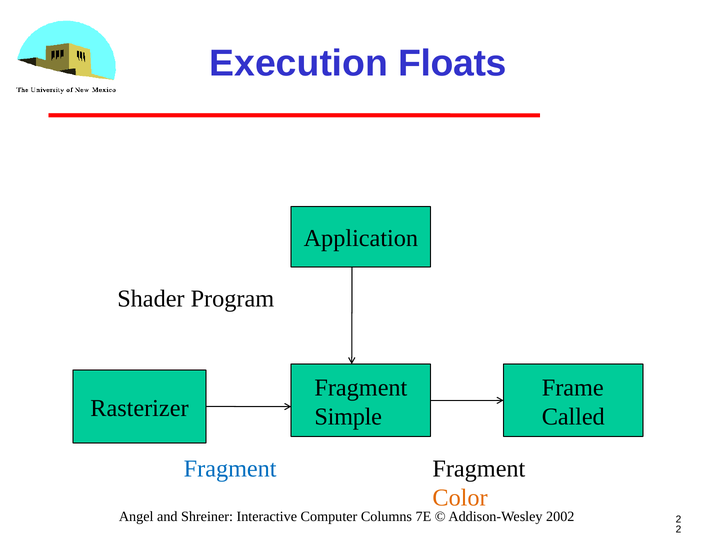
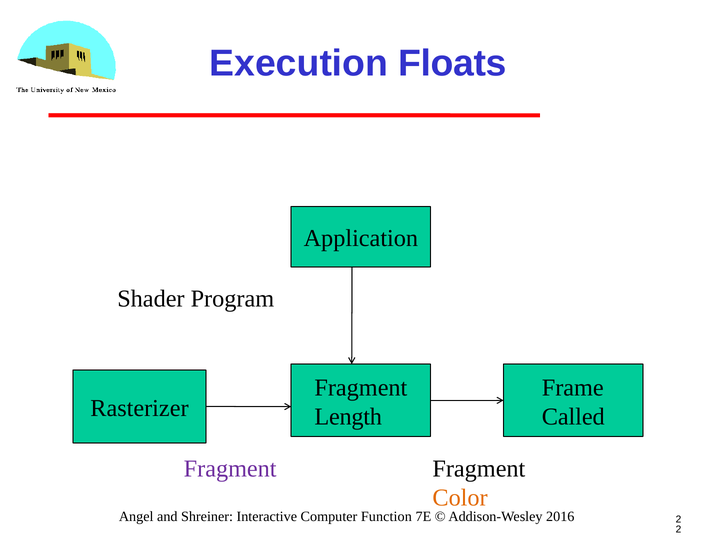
Simple: Simple -> Length
Fragment at (230, 469) colour: blue -> purple
Columns: Columns -> Function
2002: 2002 -> 2016
